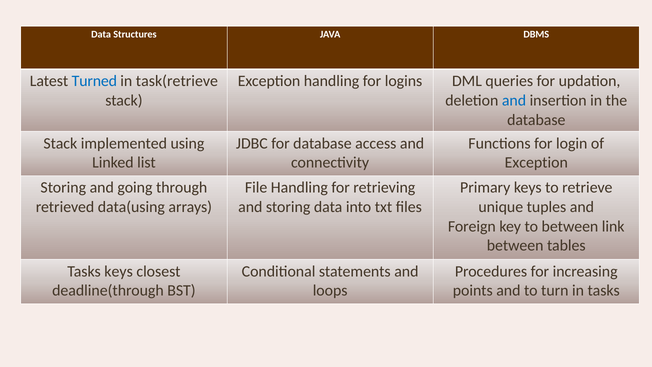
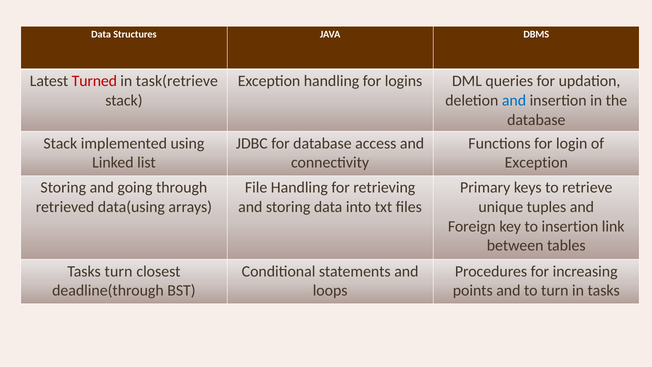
Turned colour: blue -> red
to between: between -> insertion
Tasks keys: keys -> turn
